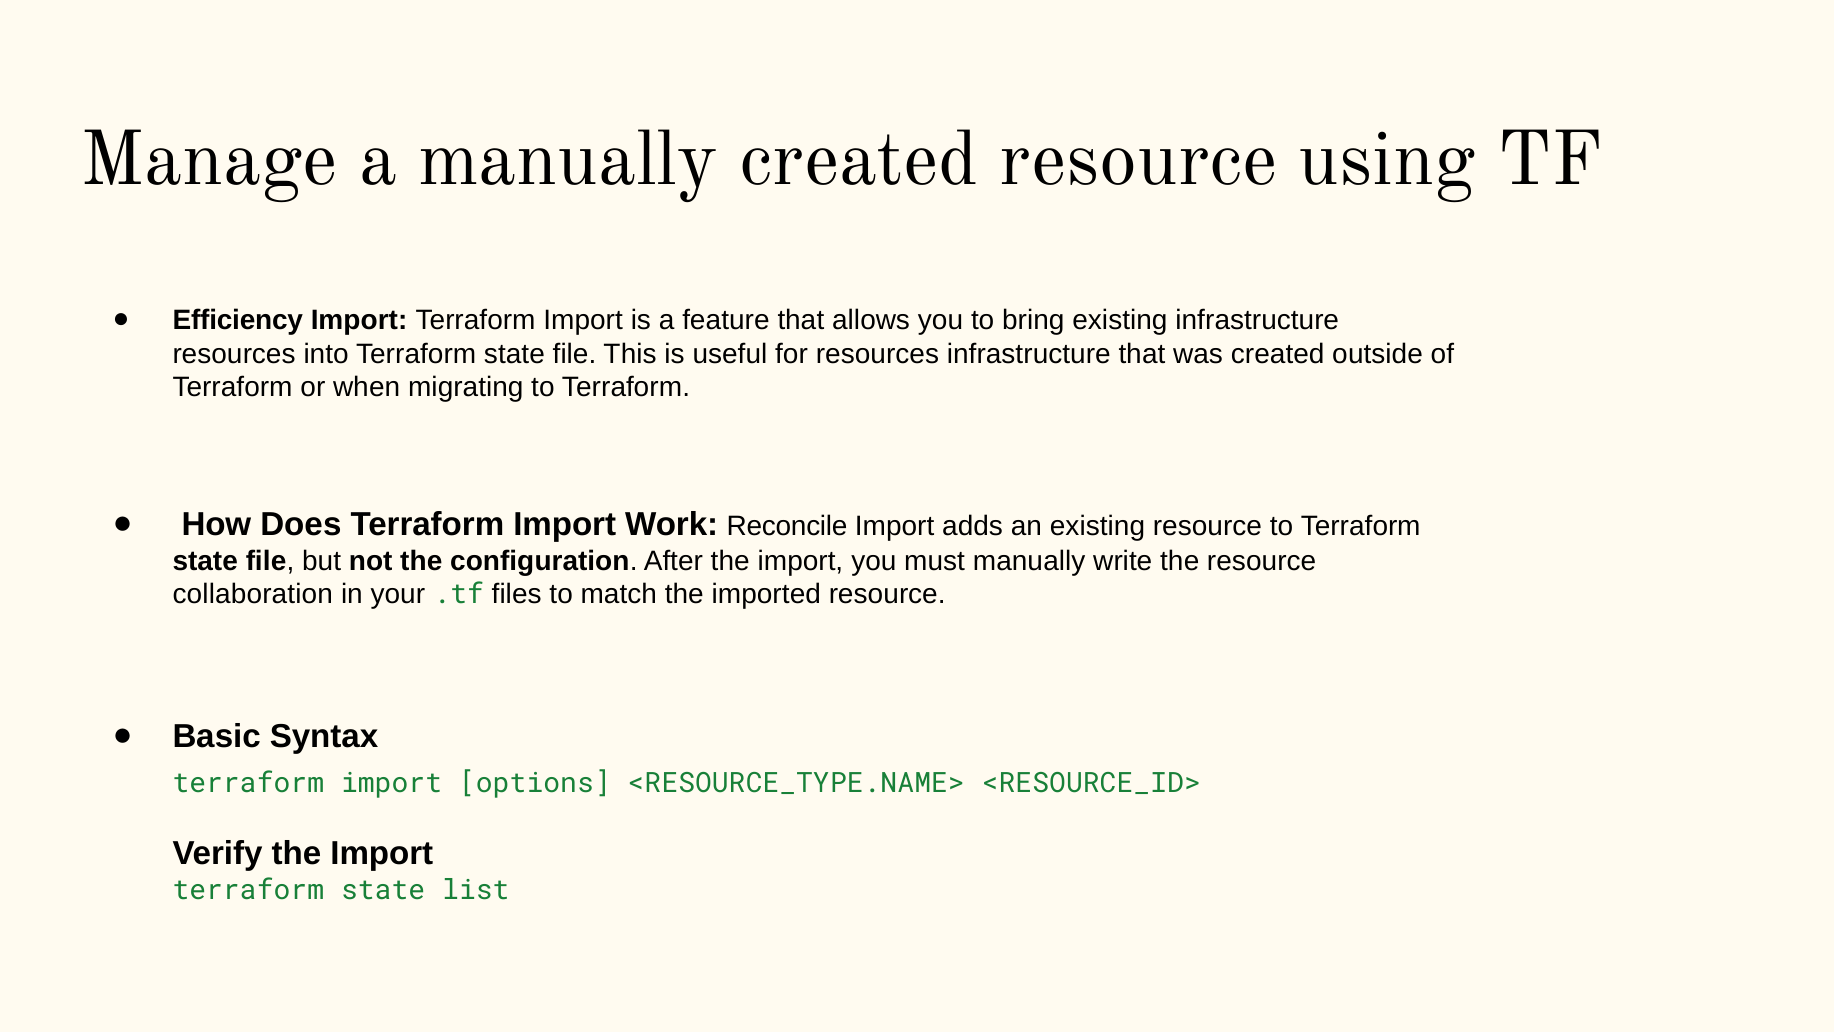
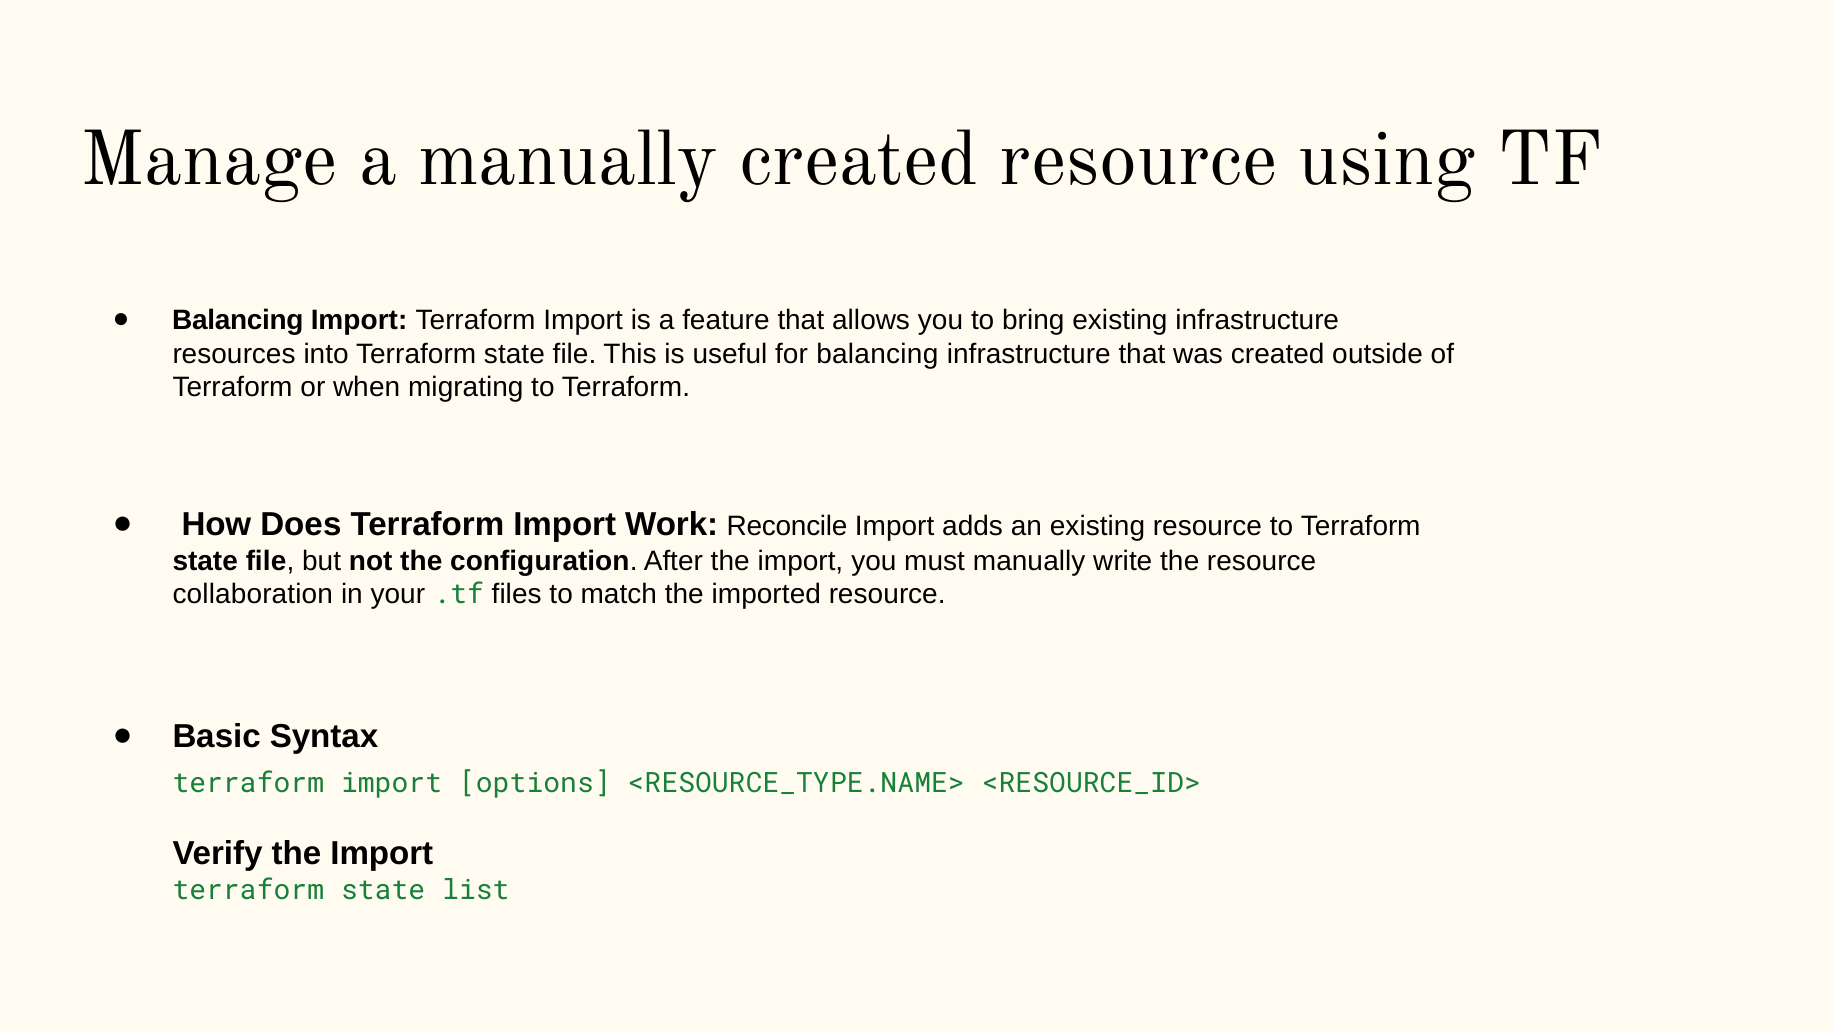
Efficiency at (238, 320): Efficiency -> Balancing
for resources: resources -> balancing
